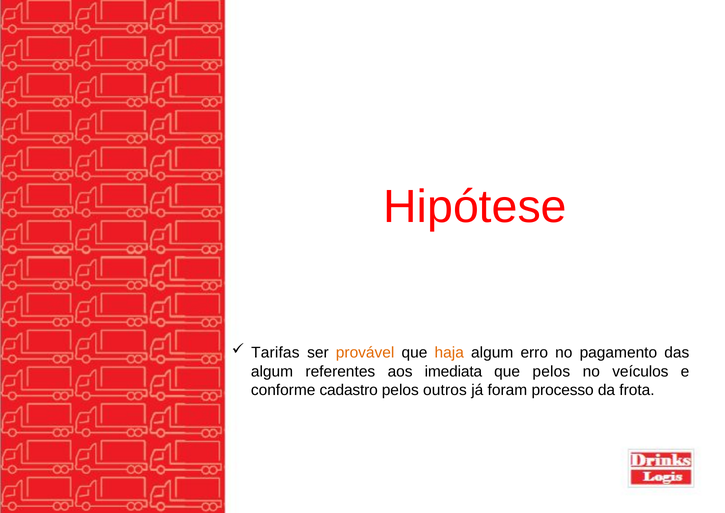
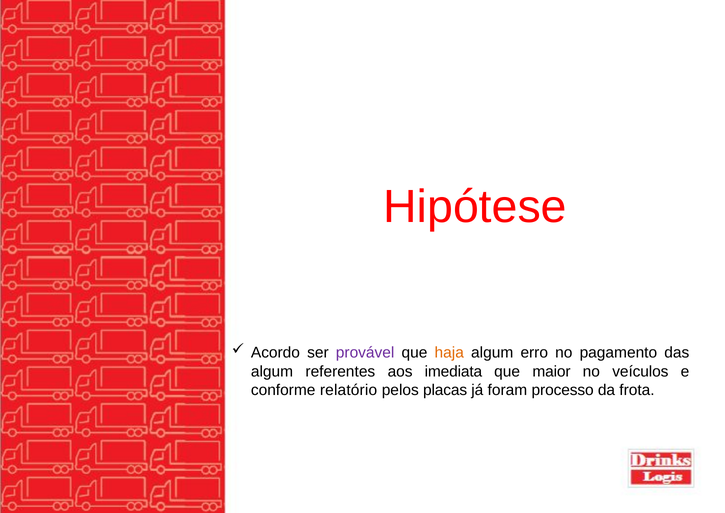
Tarifas: Tarifas -> Acordo
provável colour: orange -> purple
que pelos: pelos -> maior
cadastro: cadastro -> relatório
outros: outros -> placas
